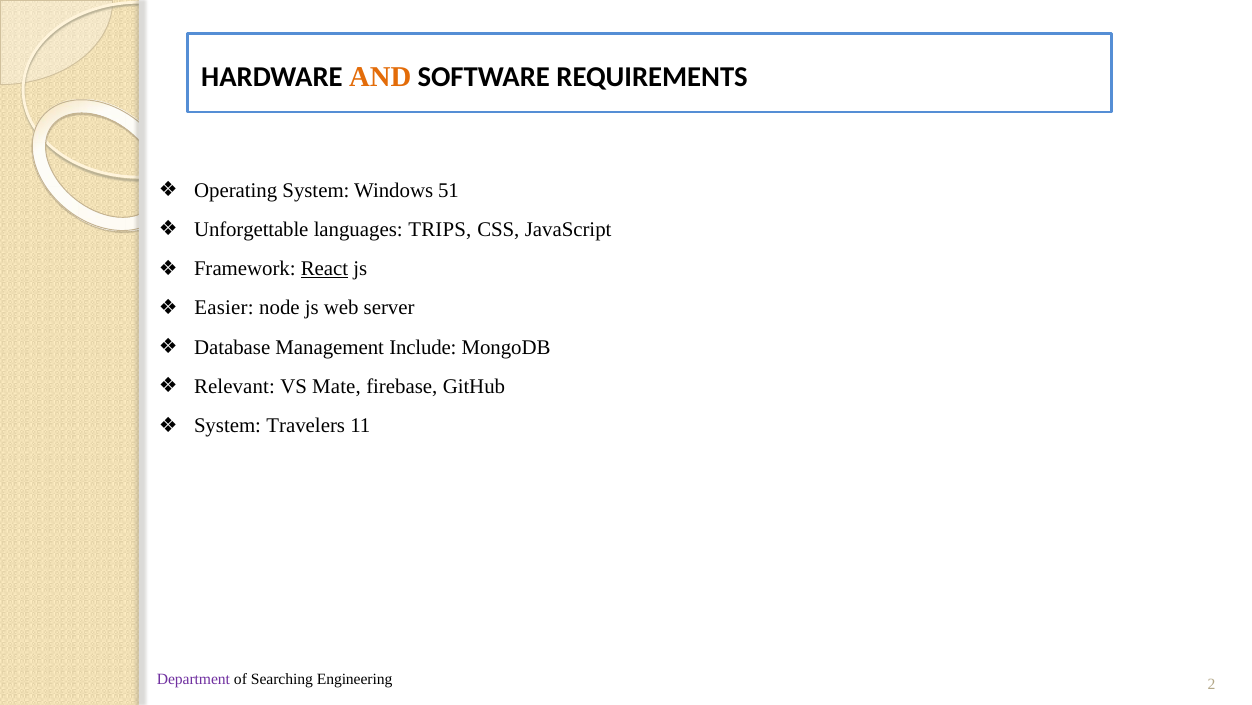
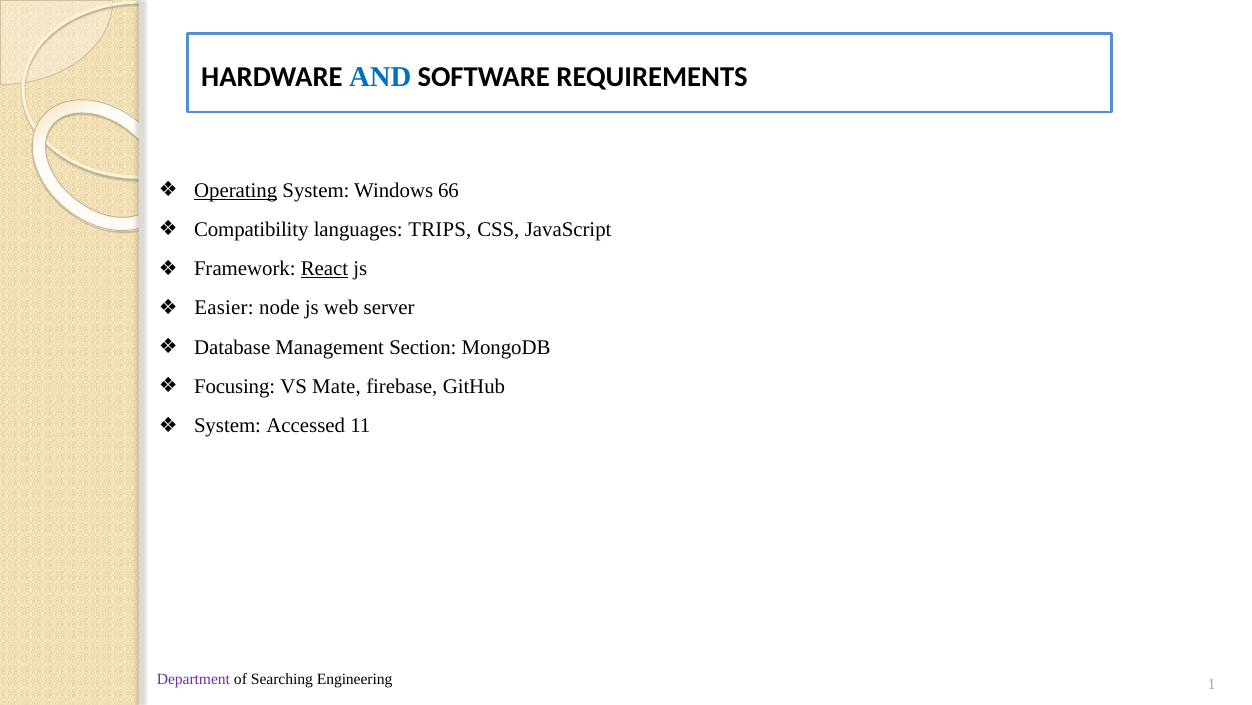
AND colour: orange -> blue
Operating underline: none -> present
51: 51 -> 66
Unforgettable: Unforgettable -> Compatibility
Include: Include -> Section
Relevant: Relevant -> Focusing
Travelers: Travelers -> Accessed
2: 2 -> 1
